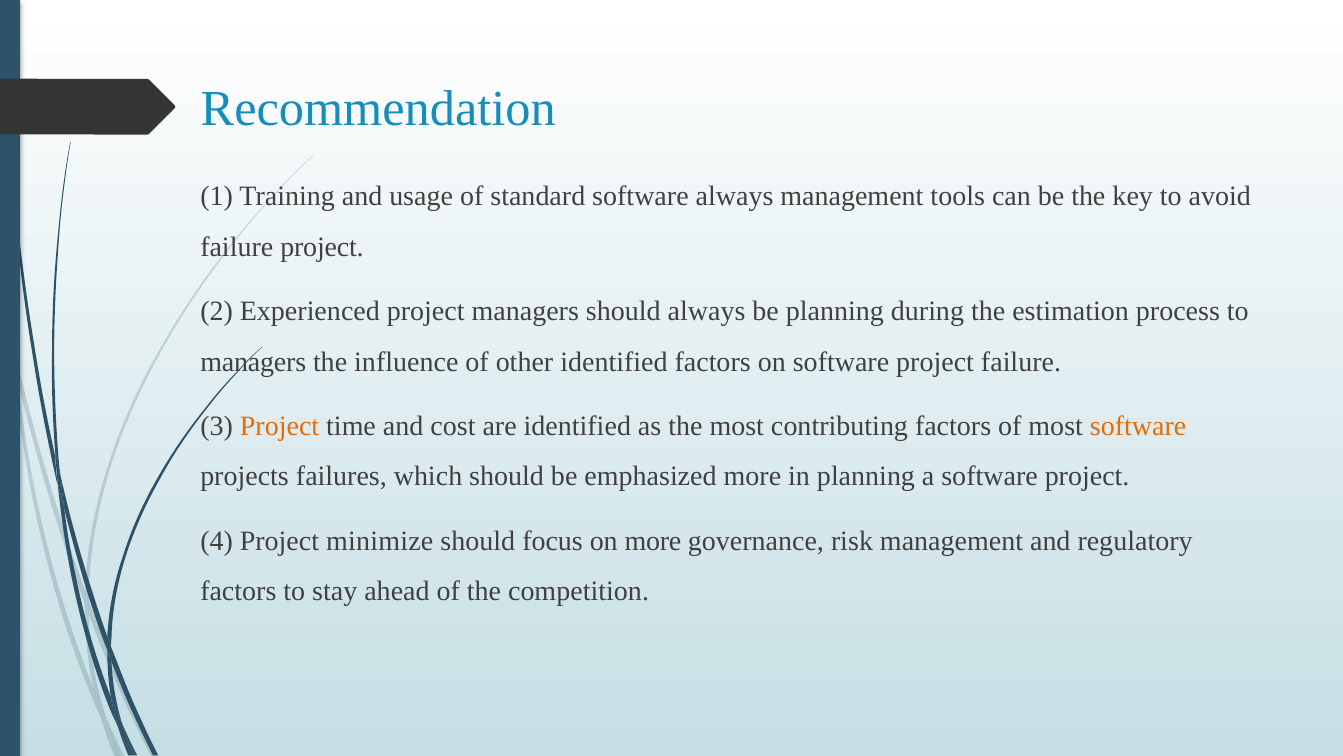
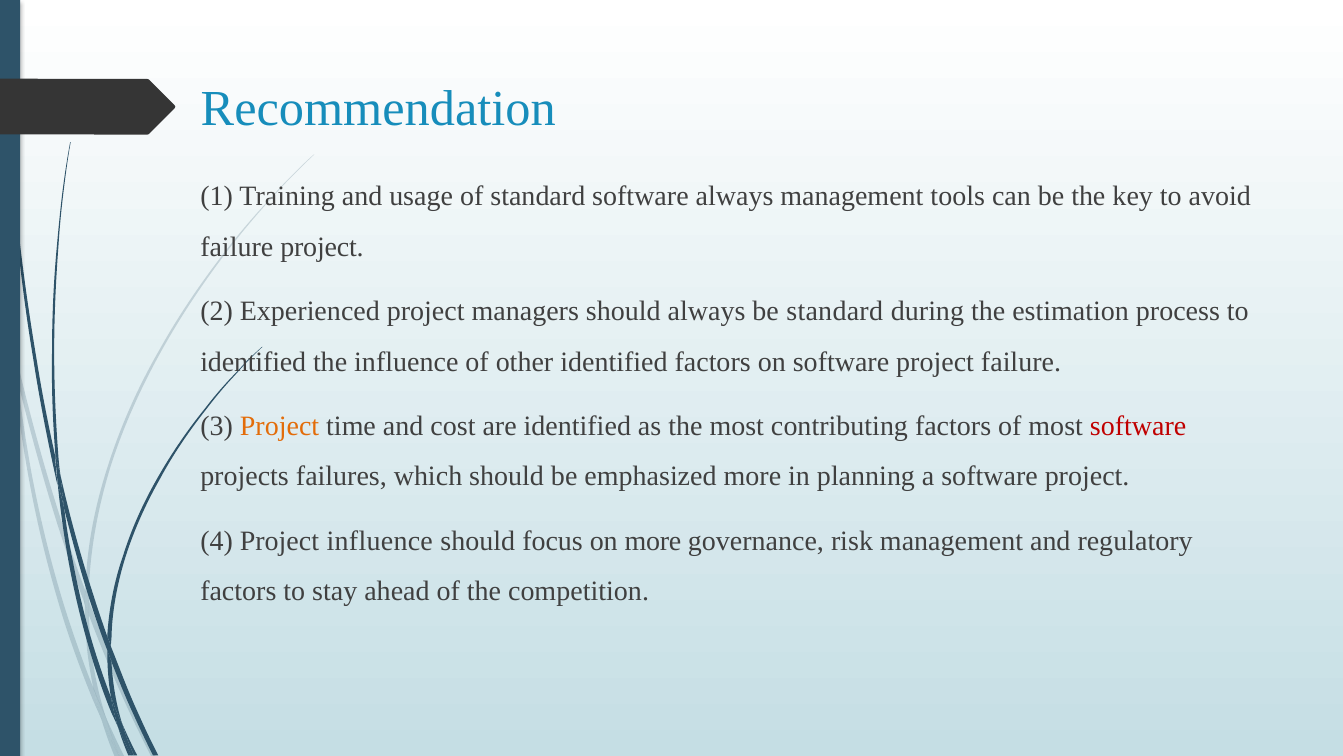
be planning: planning -> standard
managers at (253, 362): managers -> identified
software at (1138, 426) colour: orange -> red
Project minimize: minimize -> influence
